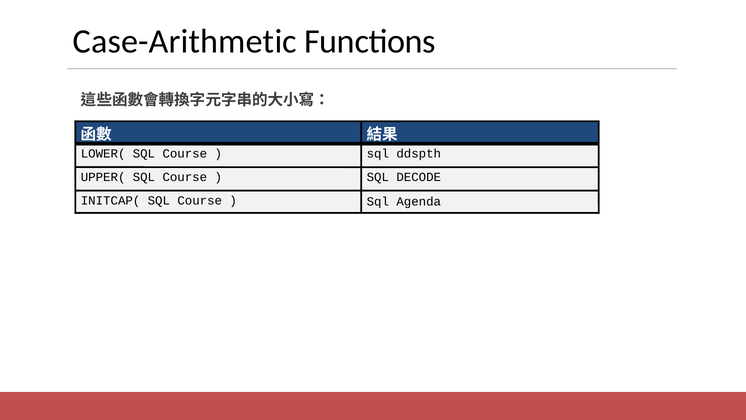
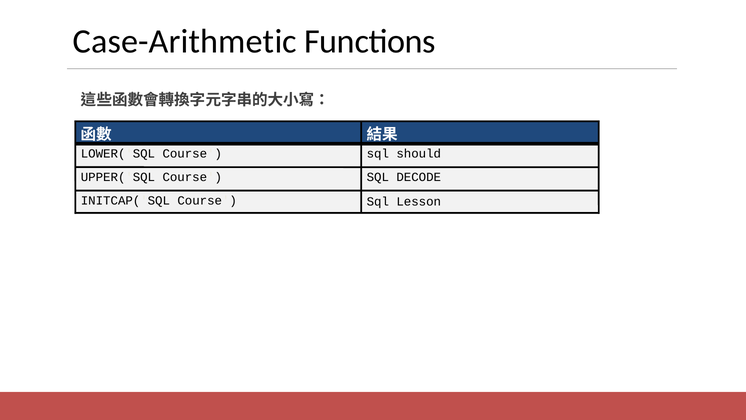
ddspth: ddspth -> should
Agenda: Agenda -> Lesson
